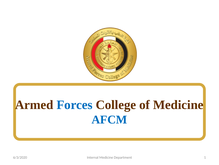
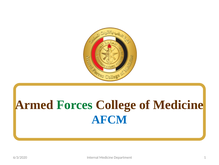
Forces colour: blue -> green
